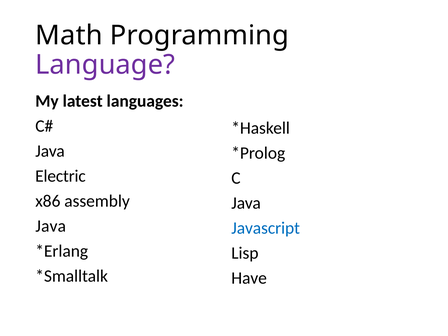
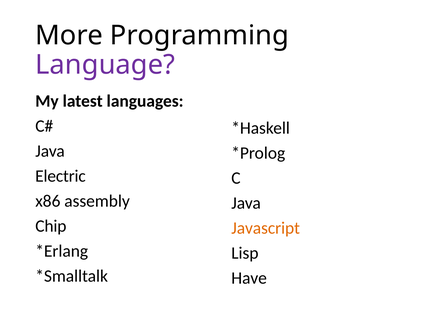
Math: Math -> More
Java at (51, 226): Java -> Chip
Javascript colour: blue -> orange
